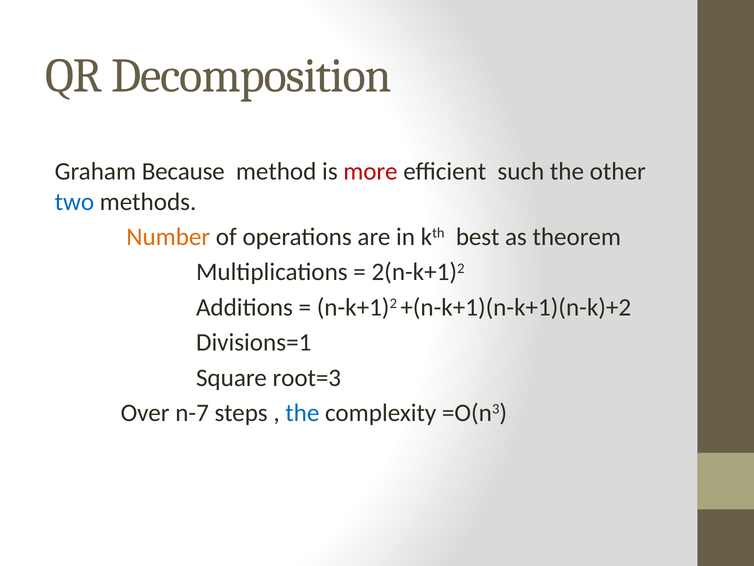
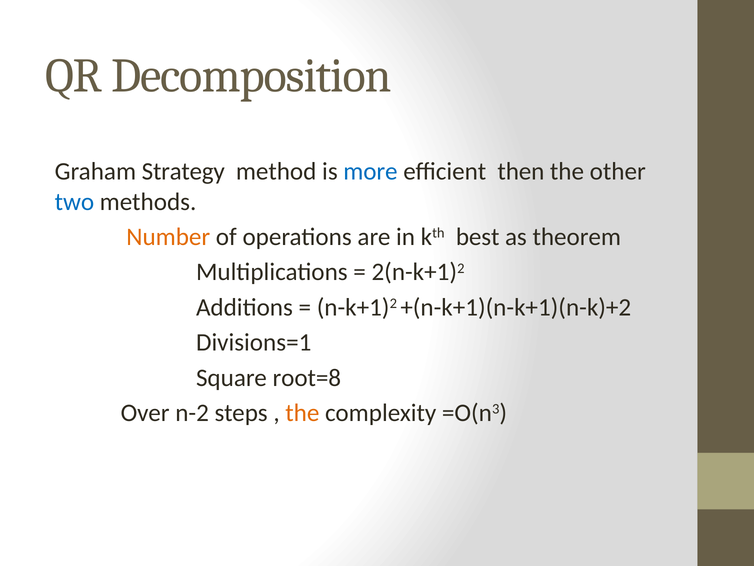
Because: Because -> Strategy
more colour: red -> blue
such: such -> then
root=3: root=3 -> root=8
n-7: n-7 -> n-2
the at (302, 413) colour: blue -> orange
